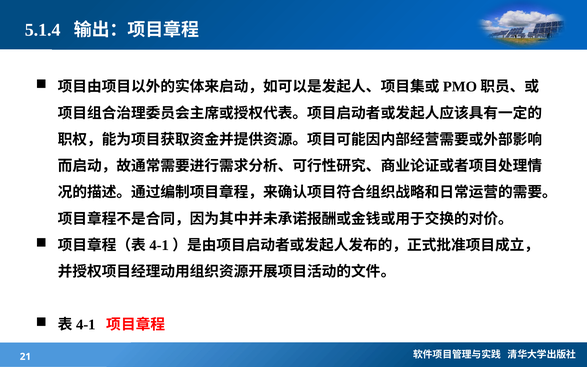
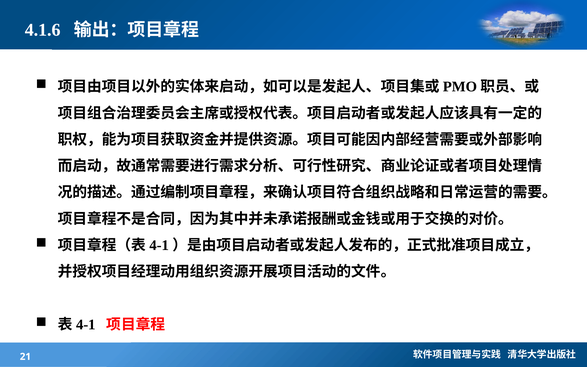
5.1.4: 5.1.4 -> 4.1.6
